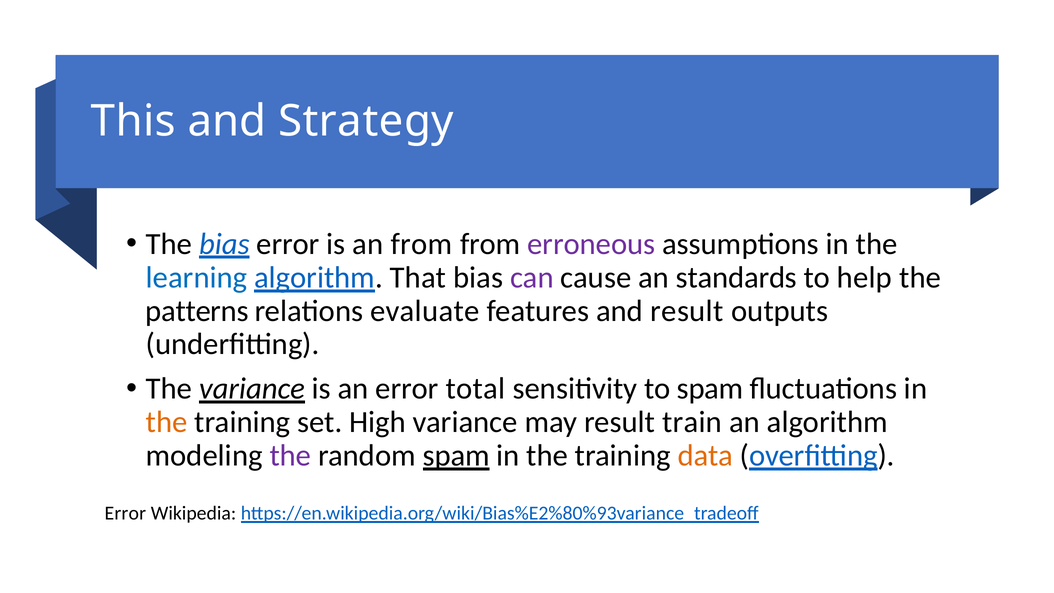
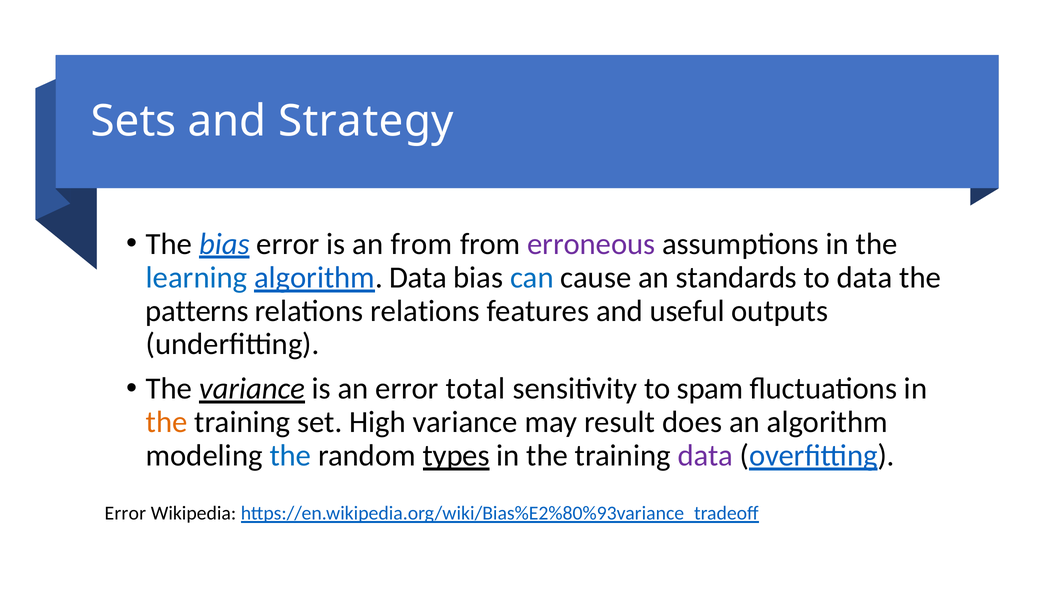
This: This -> Sets
algorithm That: That -> Data
can colour: purple -> blue
to help: help -> data
relations evaluate: evaluate -> relations
and result: result -> useful
train: train -> does
the at (290, 456) colour: purple -> blue
random spam: spam -> types
data at (705, 456) colour: orange -> purple
